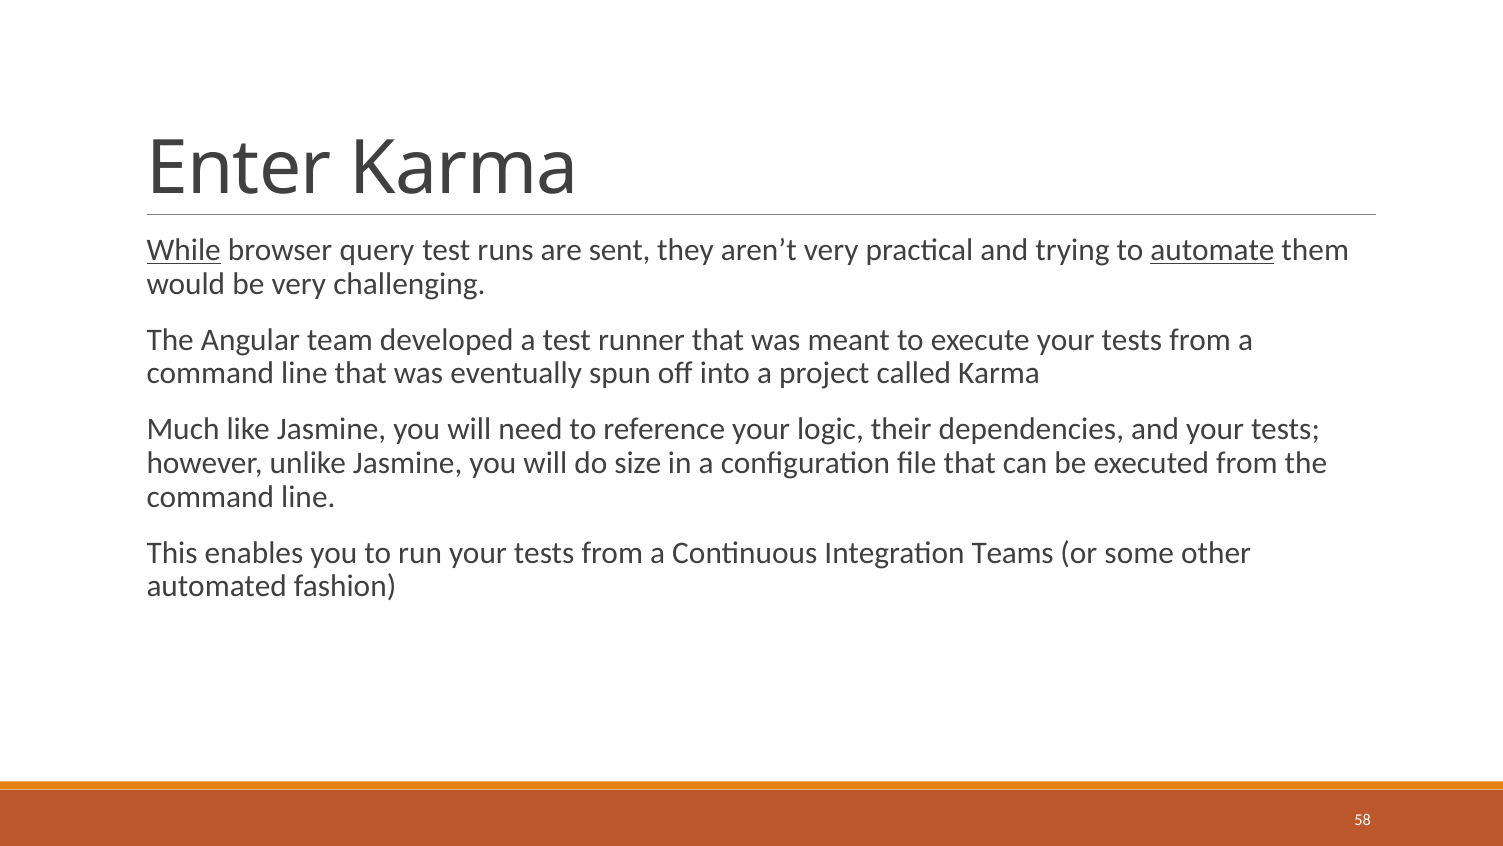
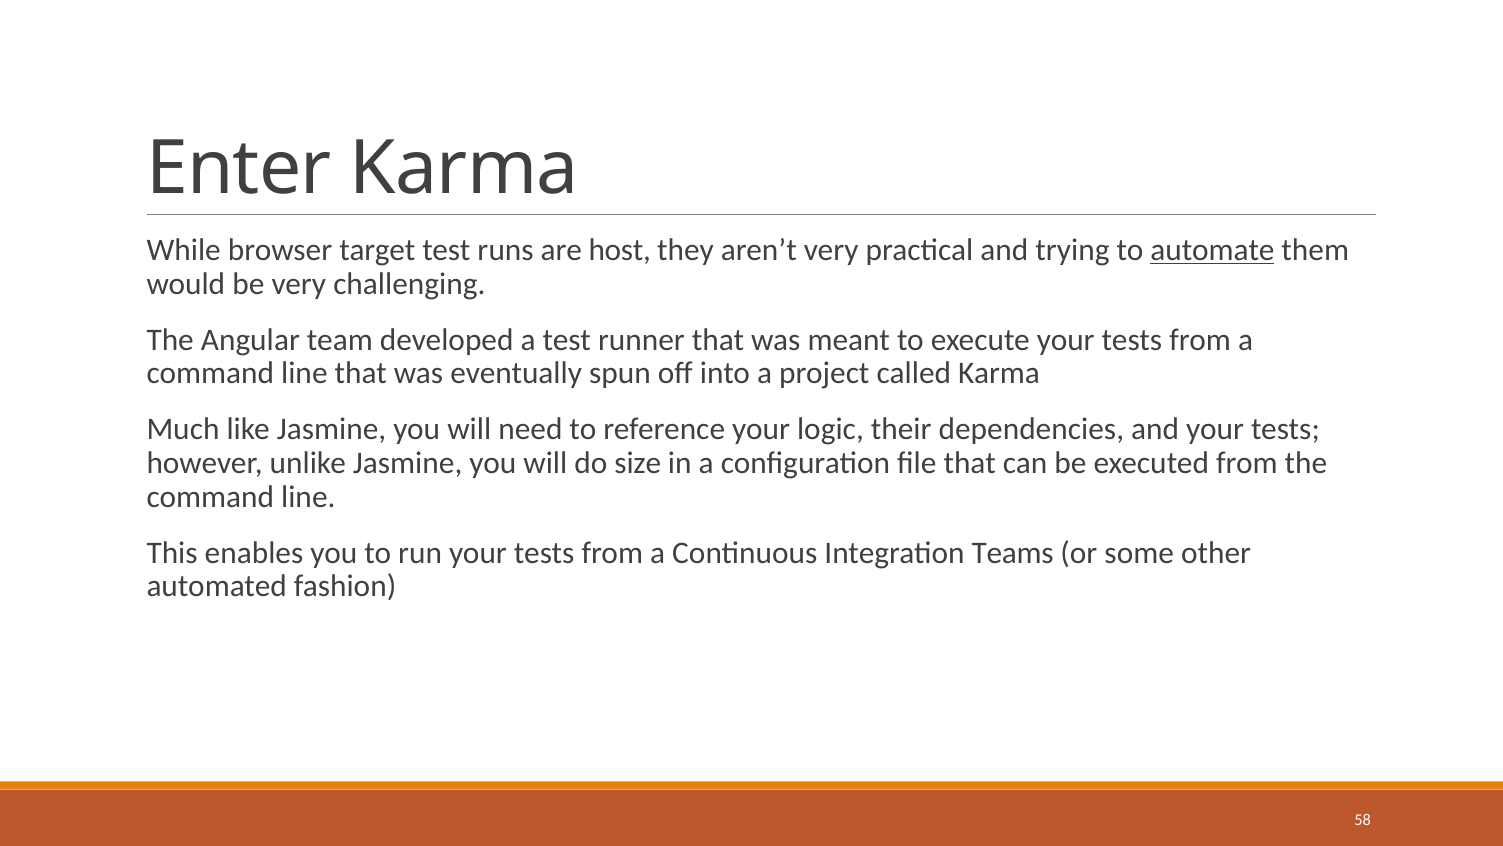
While underline: present -> none
query: query -> target
sent: sent -> host
